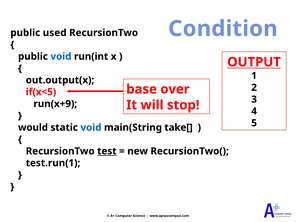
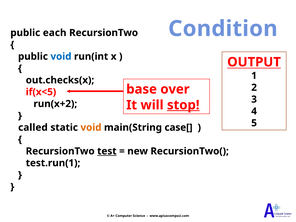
used: used -> each
out.output(x: out.output(x -> out.checks(x
run(x+9: run(x+9 -> run(x+2
stop underline: none -> present
would: would -> called
void at (91, 127) colour: blue -> orange
take[: take[ -> case[
